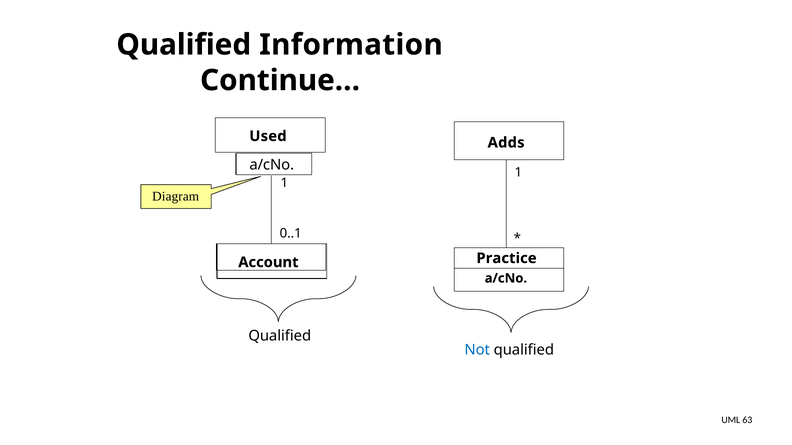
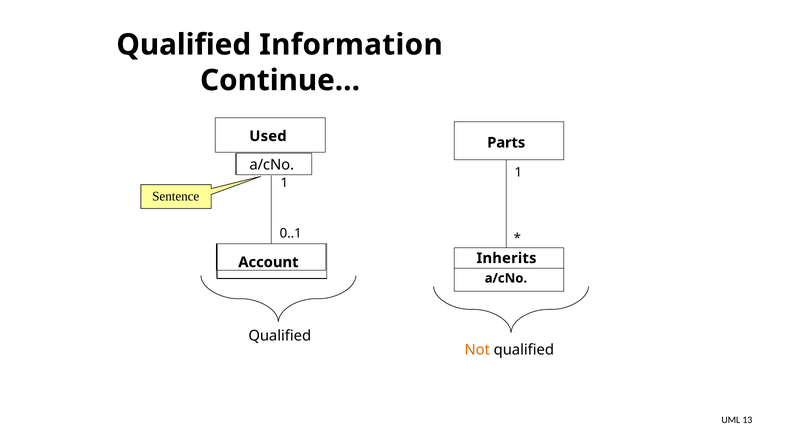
Adds: Adds -> Parts
Diagram: Diagram -> Sentence
Practice: Practice -> Inherits
Not colour: blue -> orange
63: 63 -> 13
